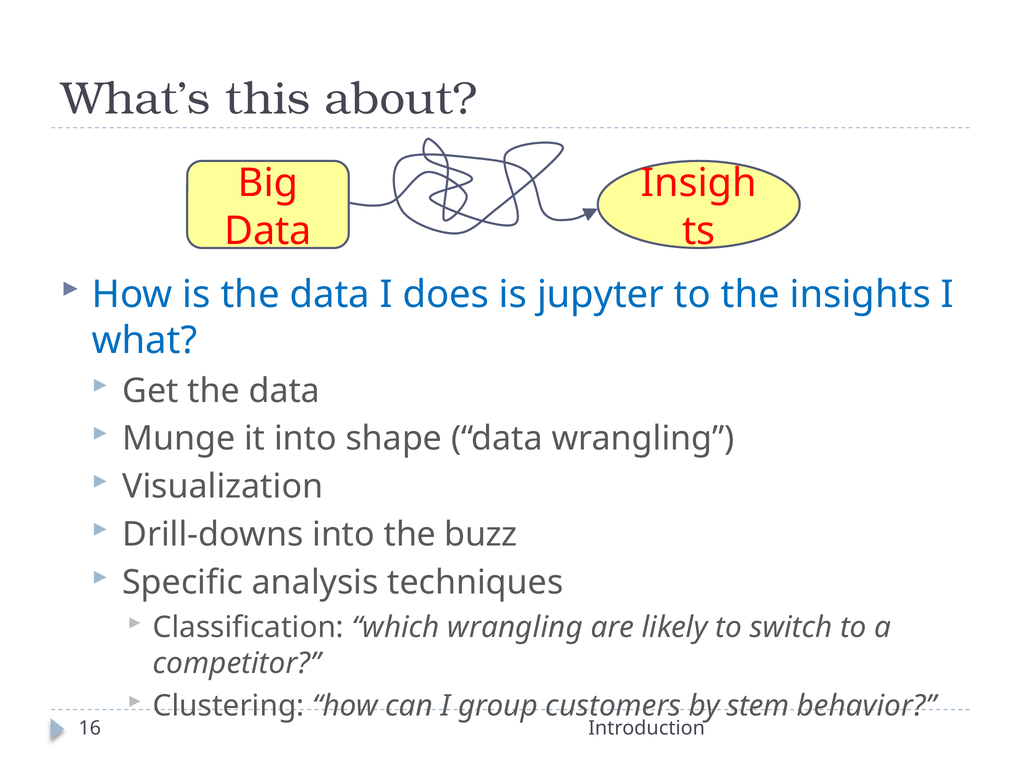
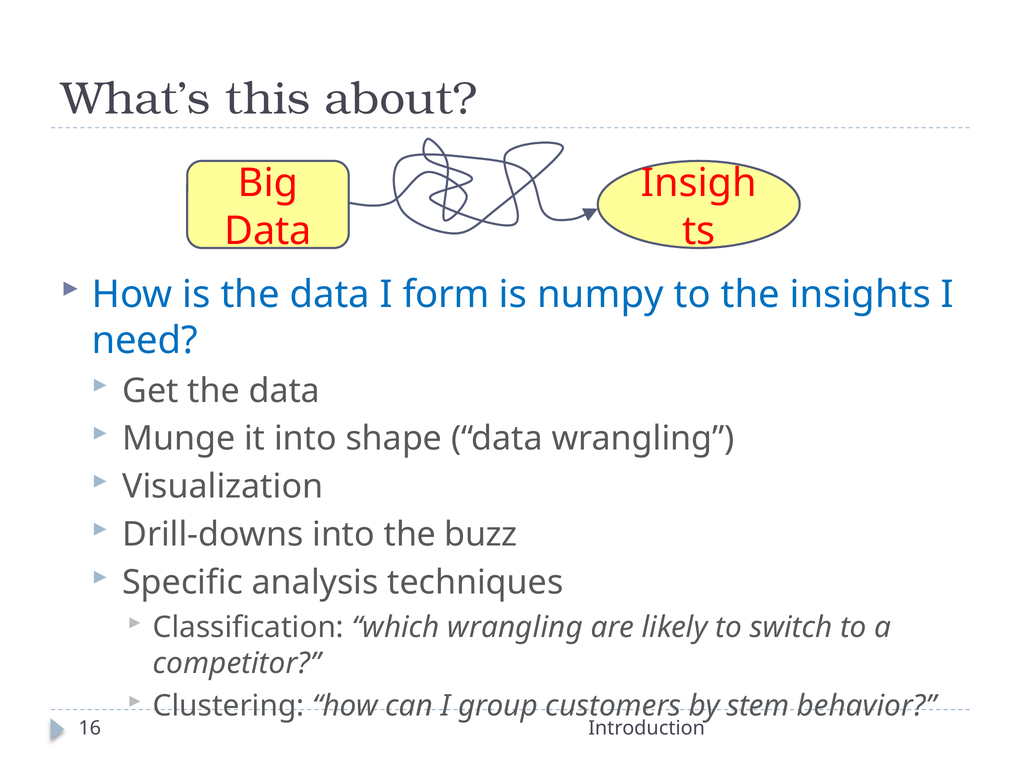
does: does -> form
jupyter: jupyter -> numpy
what: what -> need
